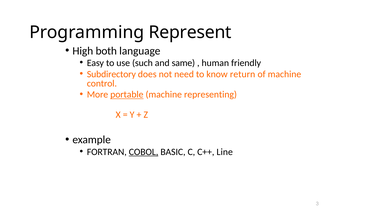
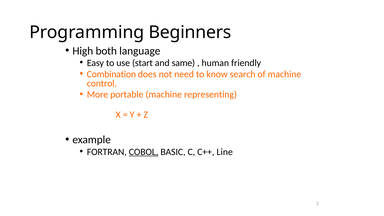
Represent: Represent -> Beginners
such: such -> start
Subdirectory: Subdirectory -> Combination
return: return -> search
portable underline: present -> none
